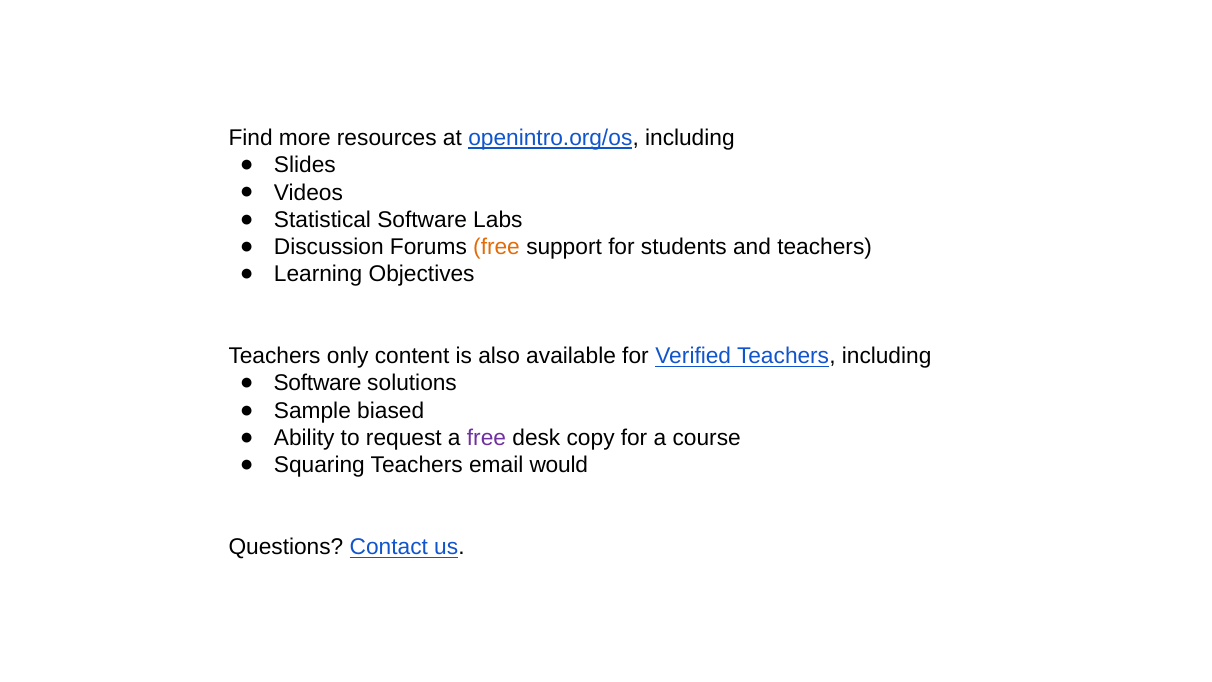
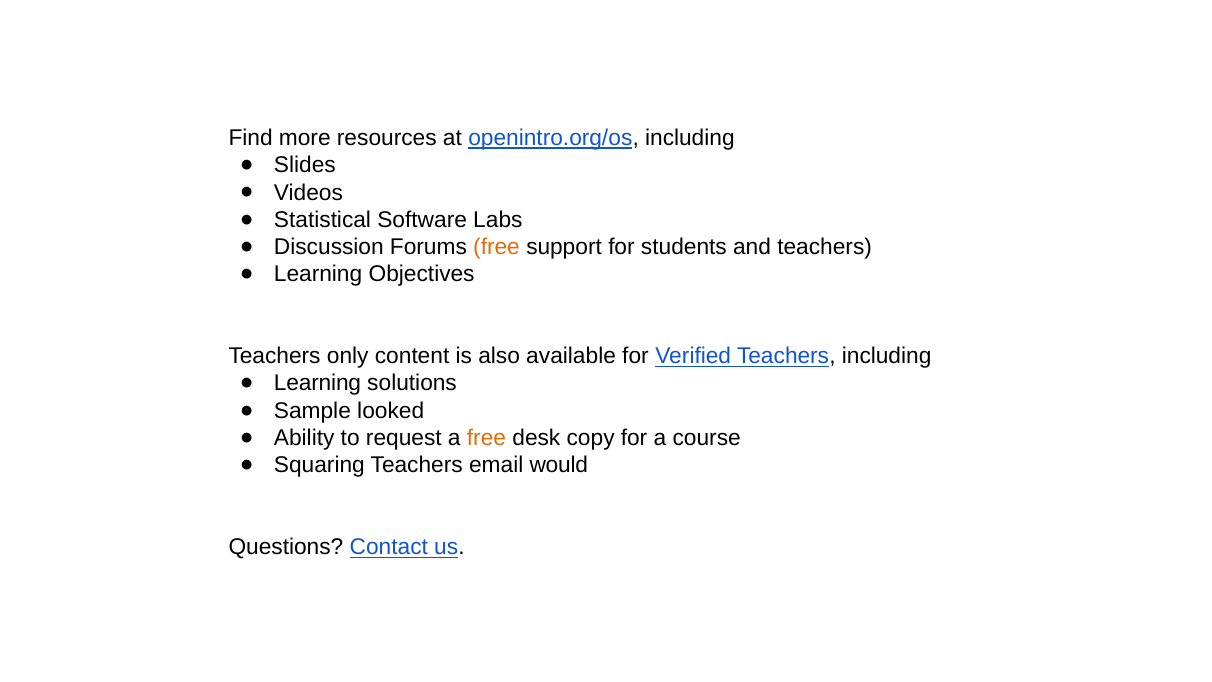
Software at (318, 383): Software -> Learning
biased: biased -> looked
free at (486, 438) colour: purple -> orange
